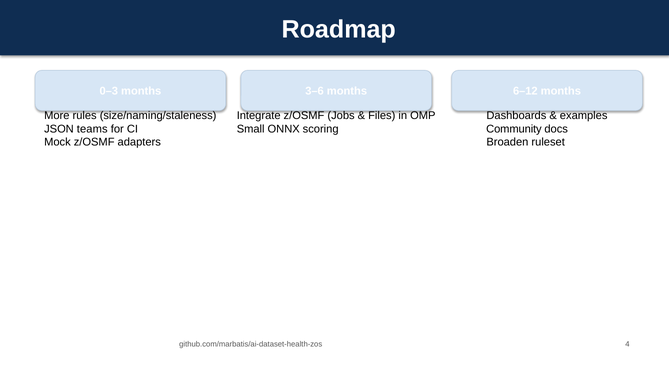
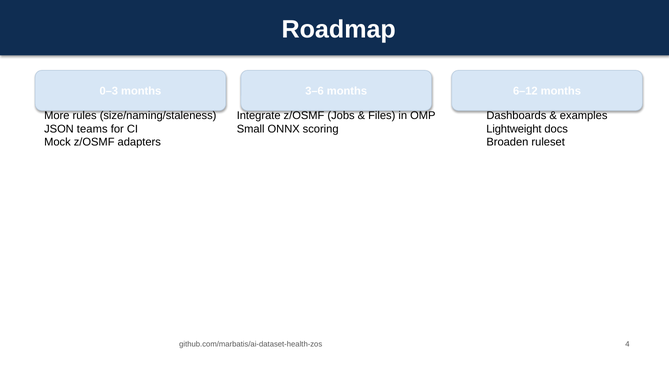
Community: Community -> Lightweight
